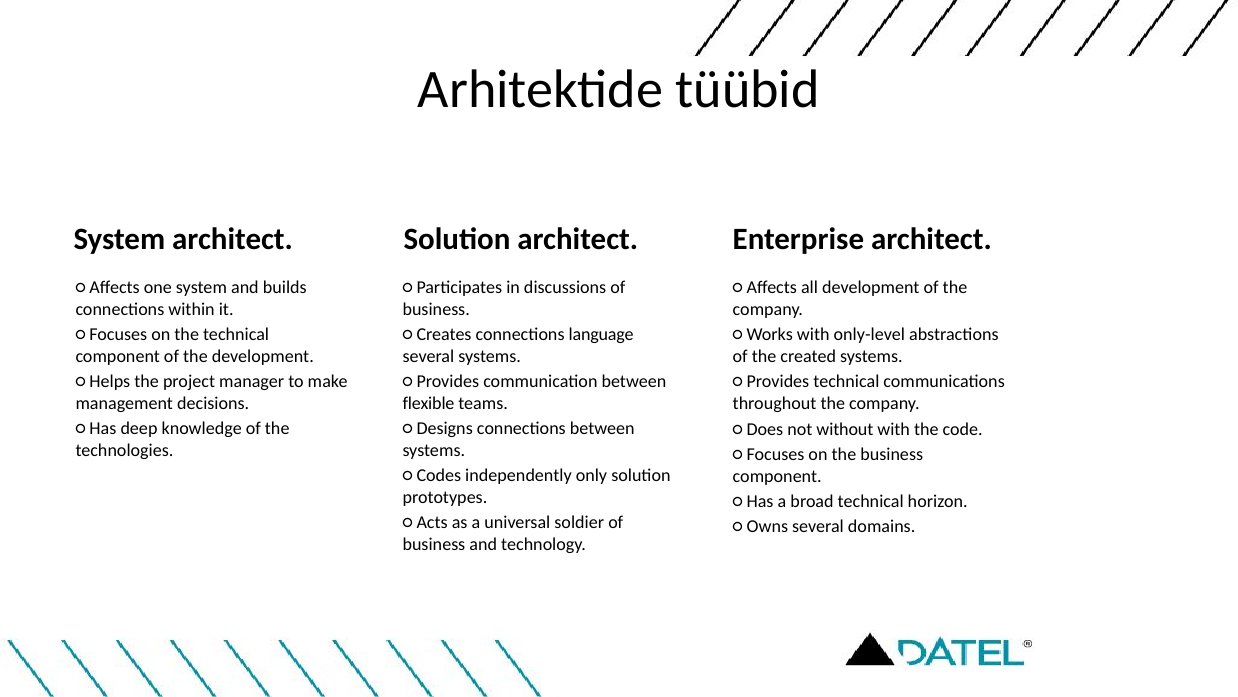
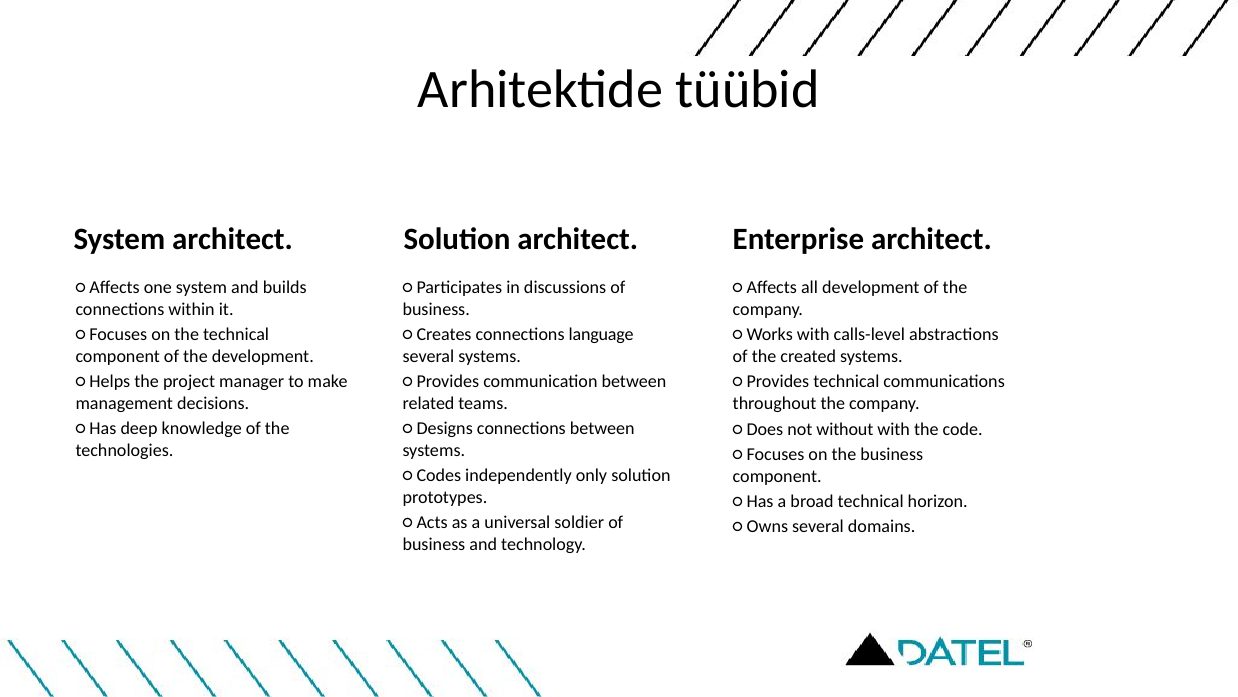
only-level: only-level -> calls-level
flexible: flexible -> related
